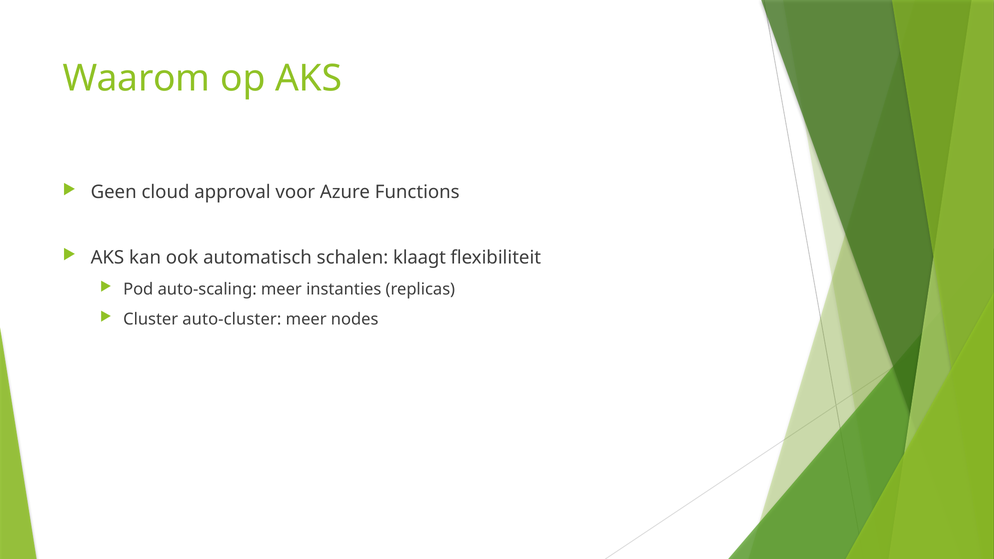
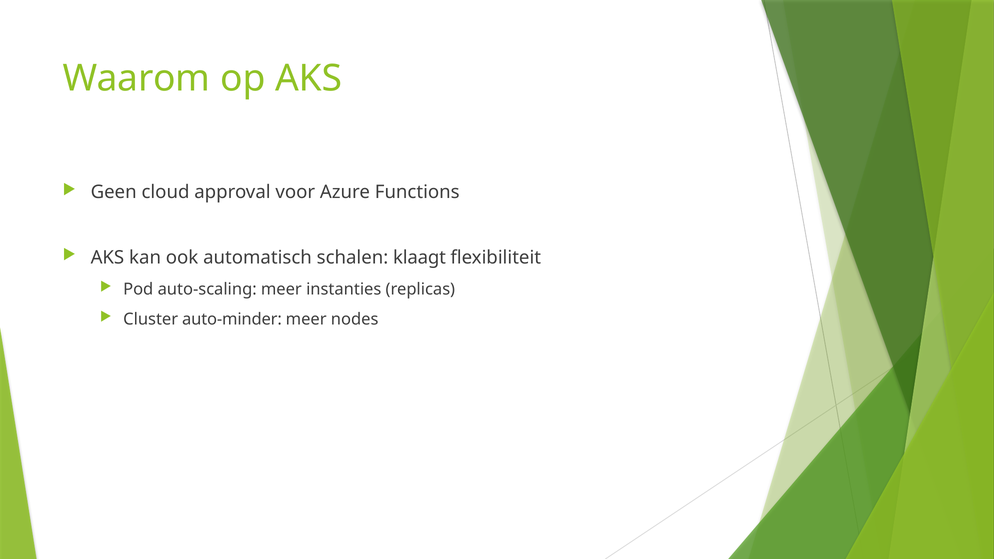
auto-cluster: auto-cluster -> auto-minder
